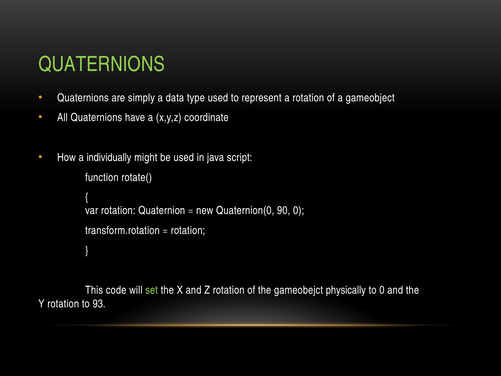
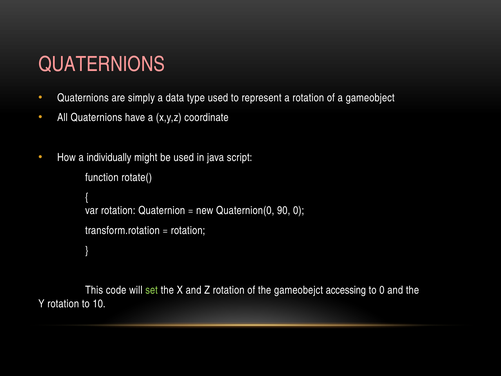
QUATERNIONS at (102, 64) colour: light green -> pink
physically: physically -> accessing
93: 93 -> 10
